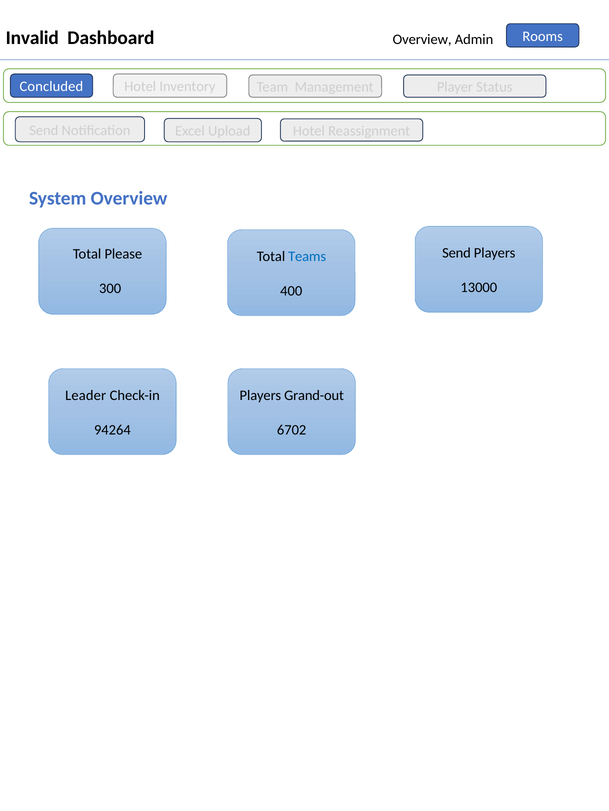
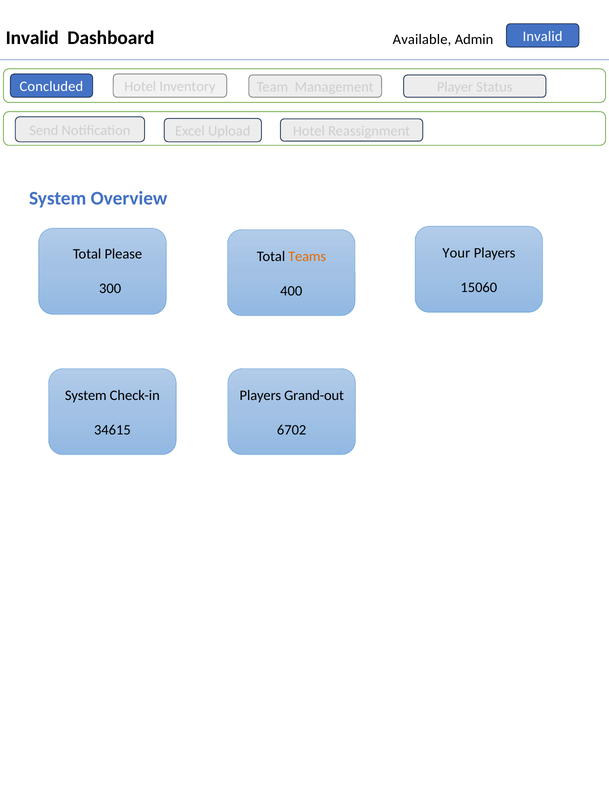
Dashboard Overview: Overview -> Available
Admin Rooms: Rooms -> Invalid
Send at (456, 253): Send -> Your
Teams colour: blue -> orange
13000: 13000 -> 15060
Leader at (86, 396): Leader -> System
94264: 94264 -> 34615
